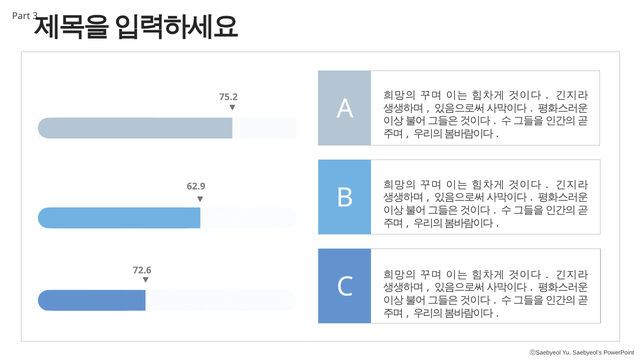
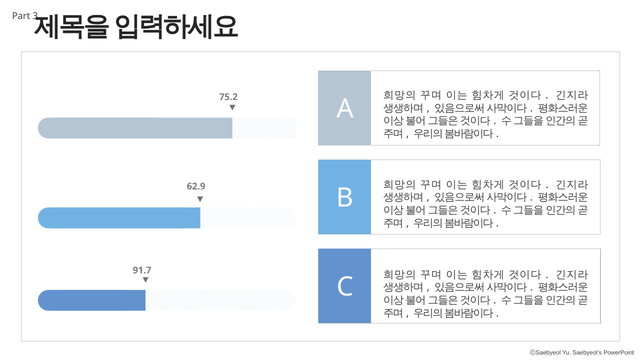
72.6: 72.6 -> 91.7
